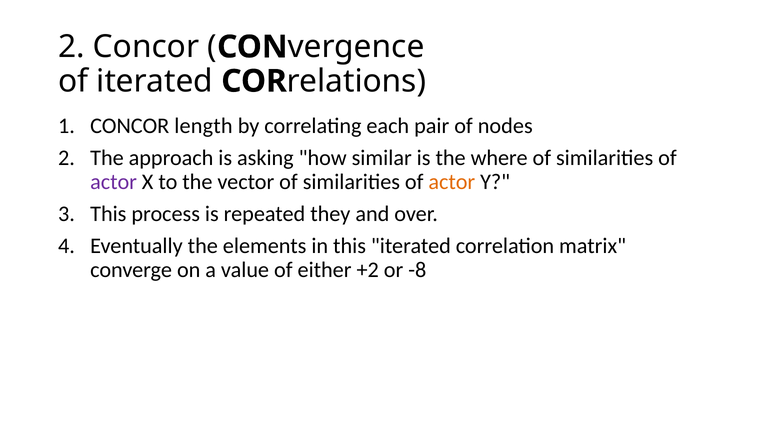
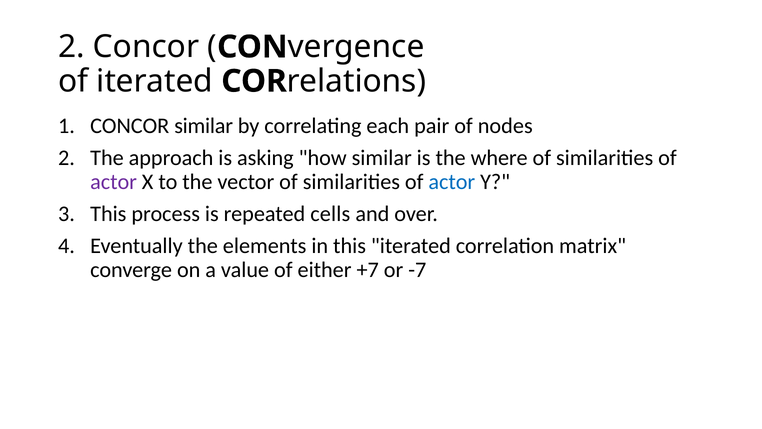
CONCOR length: length -> similar
actor at (452, 182) colour: orange -> blue
they: they -> cells
+2: +2 -> +7
-8: -8 -> -7
